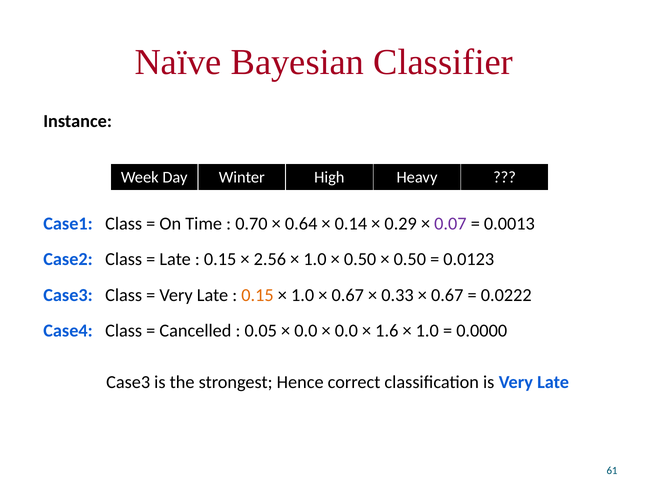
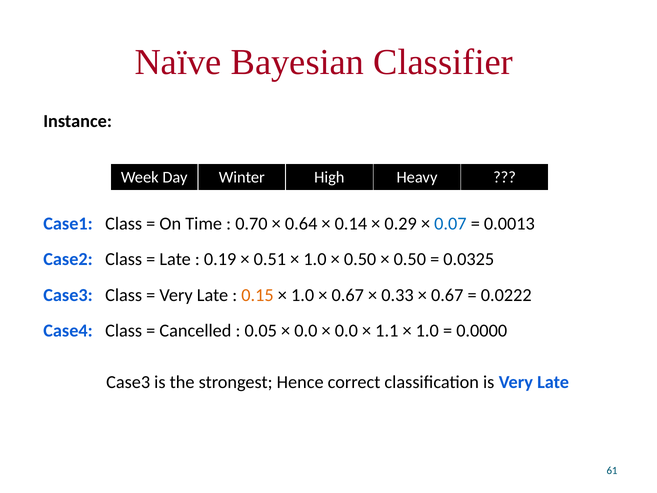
0.07 colour: purple -> blue
0.15 at (220, 259): 0.15 -> 0.19
2.56: 2.56 -> 0.51
0.0123: 0.0123 -> 0.0325
1.6: 1.6 -> 1.1
